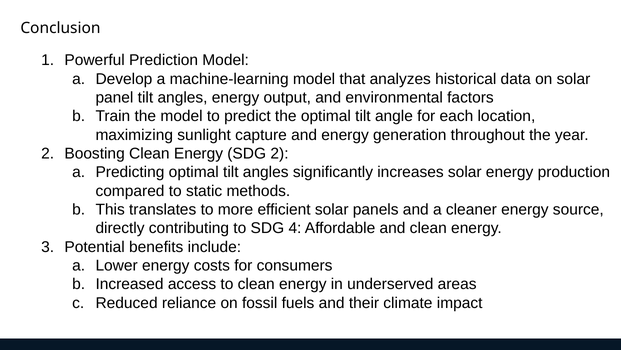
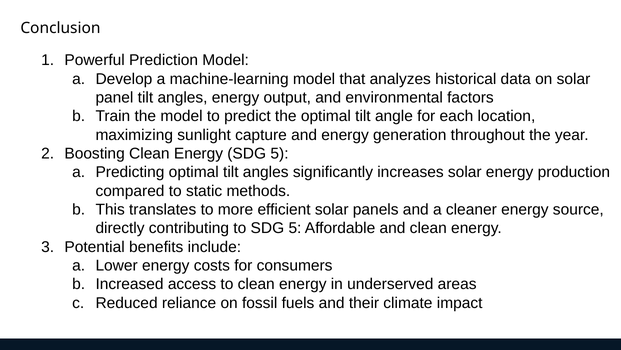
Energy SDG 2: 2 -> 5
to SDG 4: 4 -> 5
